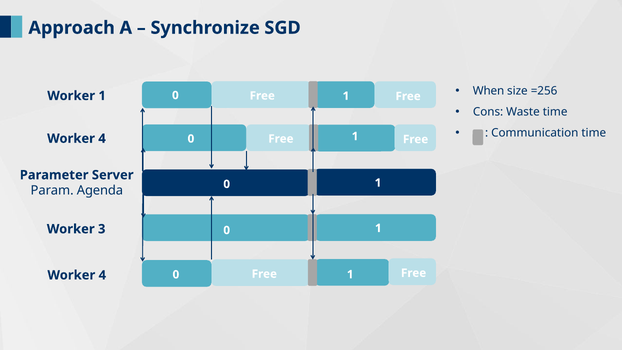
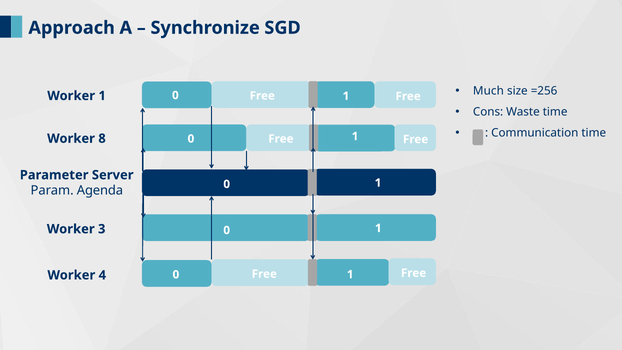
When: When -> Much
4 at (102, 138): 4 -> 8
